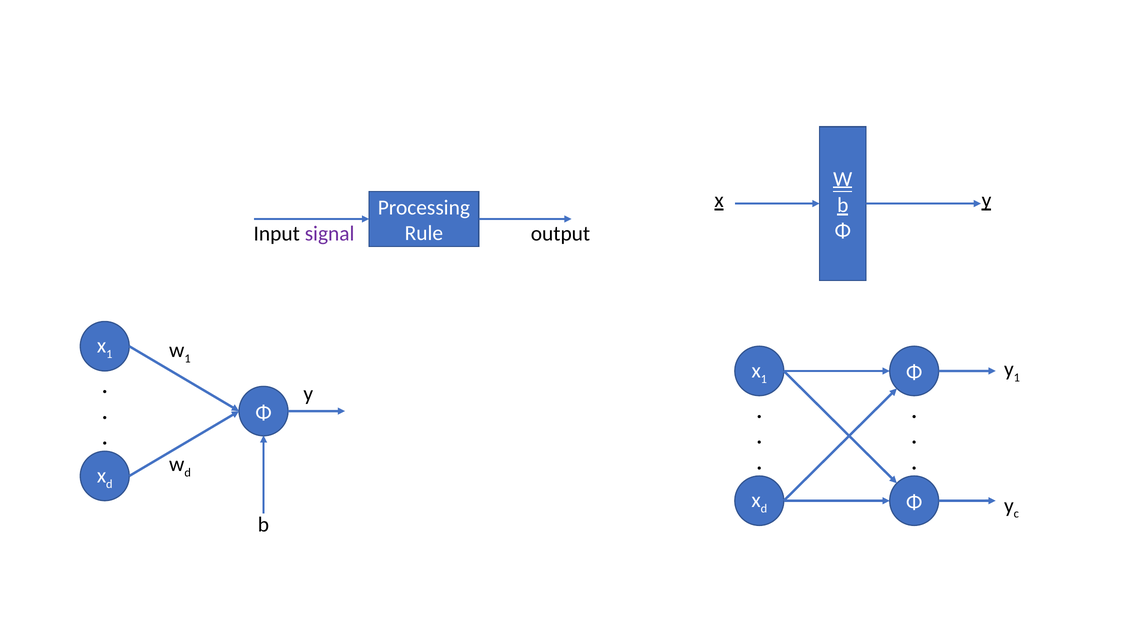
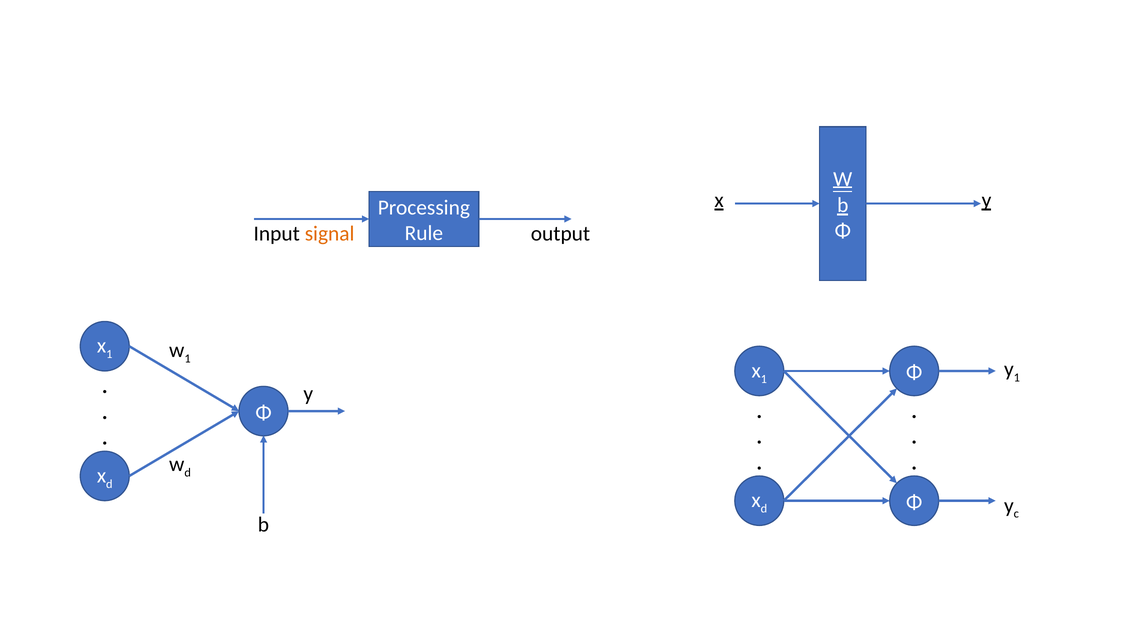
signal colour: purple -> orange
